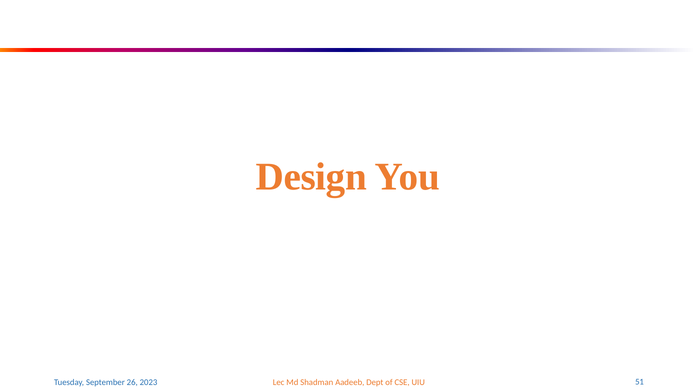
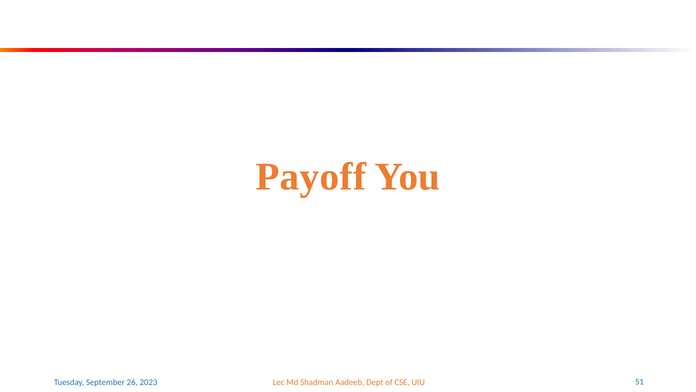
Design: Design -> Payoff
